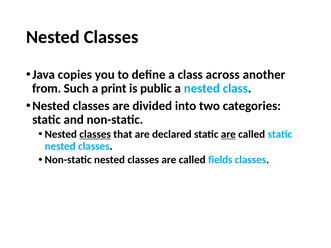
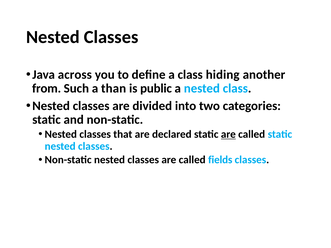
copies: copies -> across
across: across -> hiding
print: print -> than
classes at (95, 134) underline: present -> none
